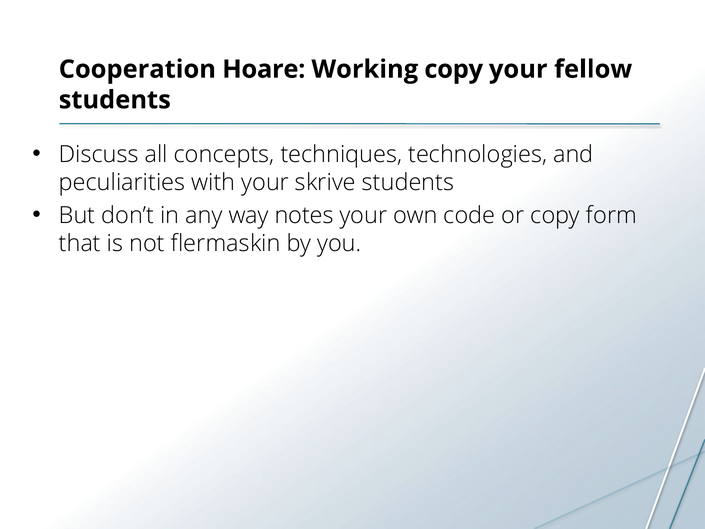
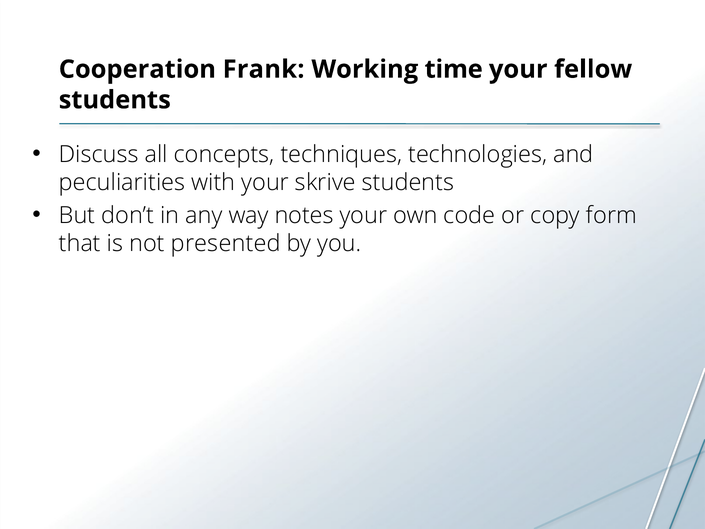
Hoare: Hoare -> Frank
Working copy: copy -> time
flermaskin: flermaskin -> presented
